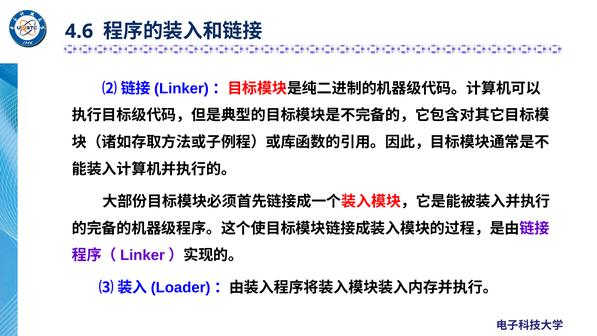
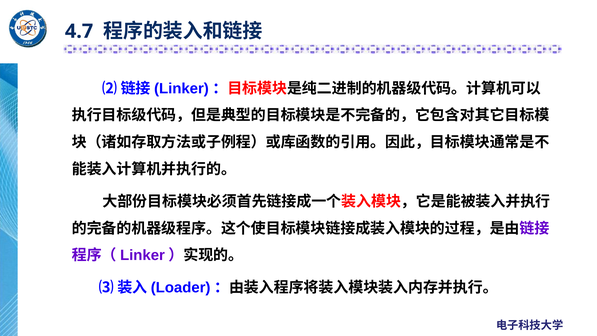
4.6: 4.6 -> 4.7
